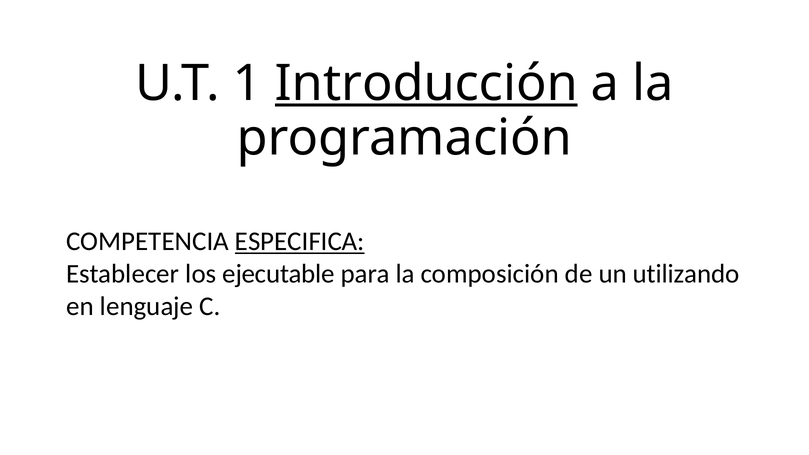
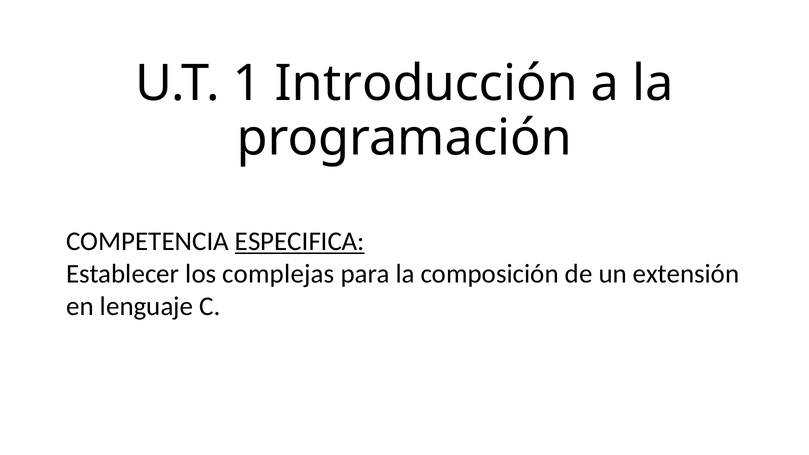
Introducción underline: present -> none
ejecutable: ejecutable -> complejas
utilizando: utilizando -> extensión
